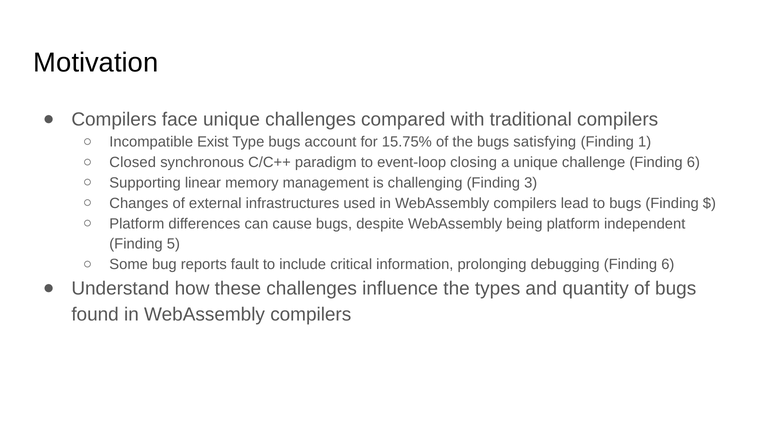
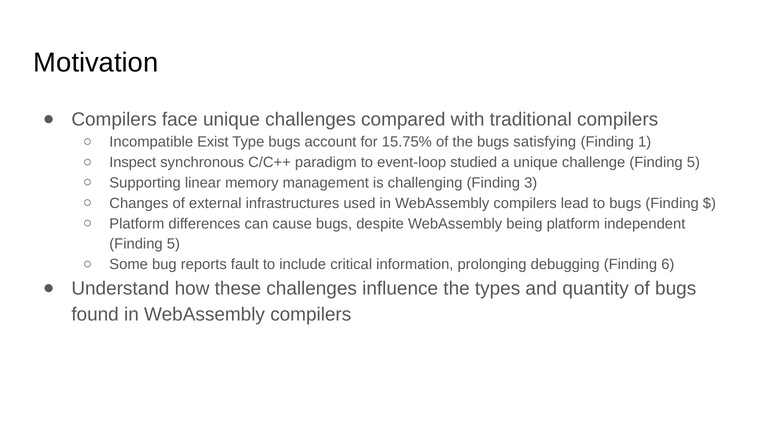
Closed: Closed -> Inspect
closing: closing -> studied
challenge Finding 6: 6 -> 5
